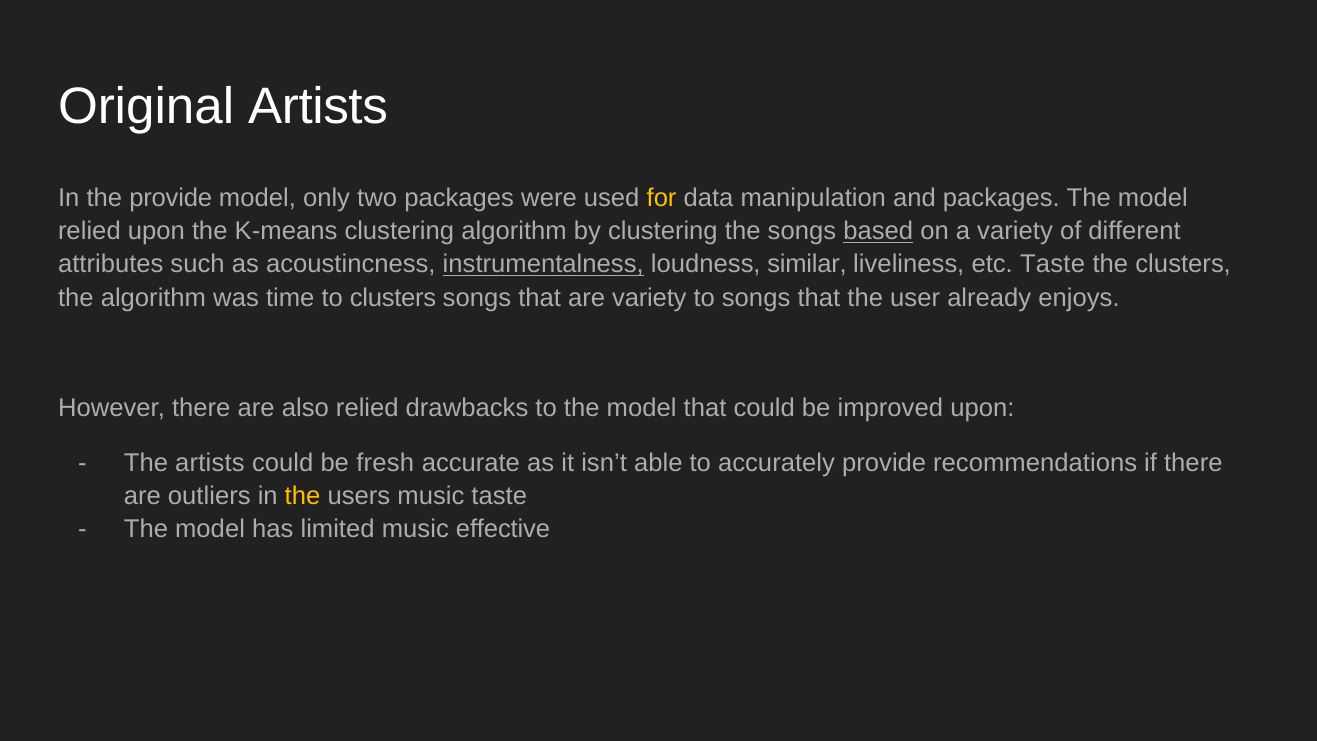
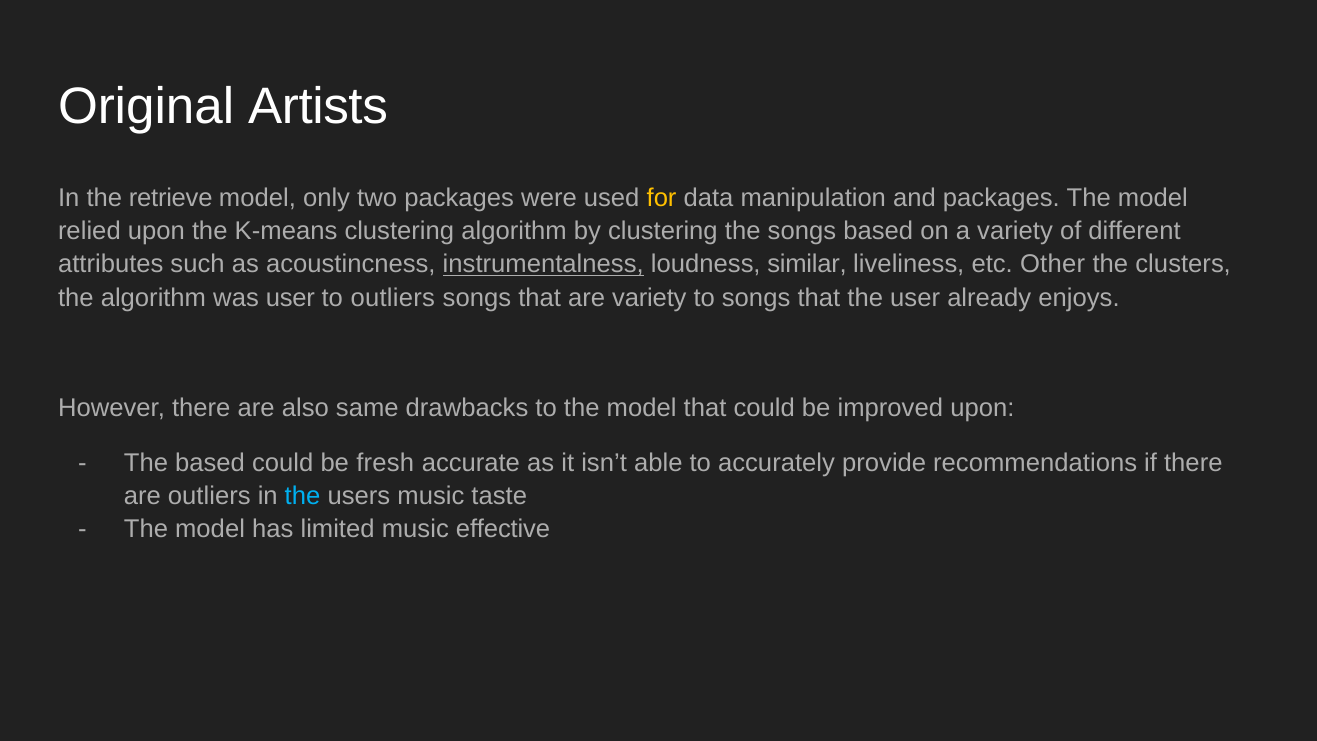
the provide: provide -> retrieve
based at (878, 231) underline: present -> none
etc Taste: Taste -> Other
was time: time -> user
to clusters: clusters -> outliers
also relied: relied -> same
The artists: artists -> based
the at (303, 496) colour: yellow -> light blue
